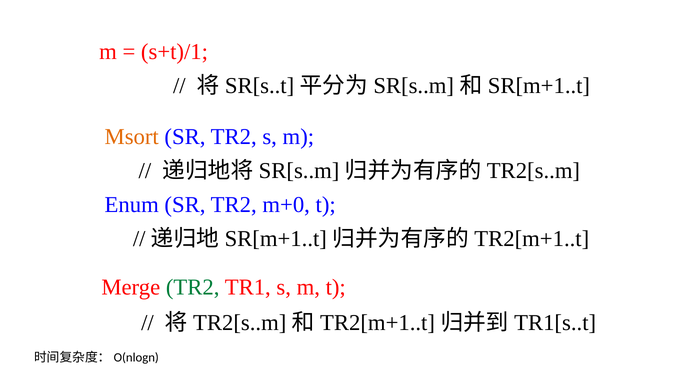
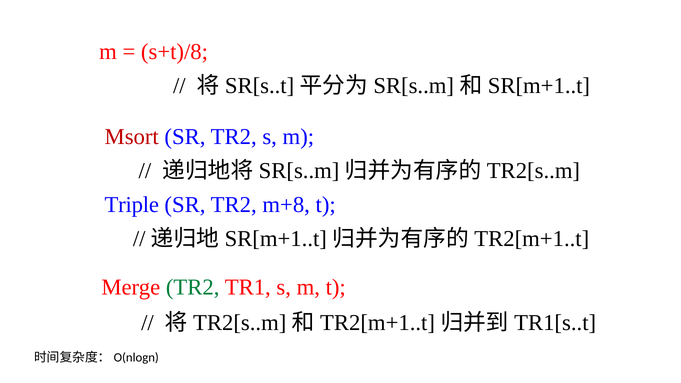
s+t)/1: s+t)/1 -> s+t)/8
Msort colour: orange -> red
Enum: Enum -> Triple
m+0: m+0 -> m+8
